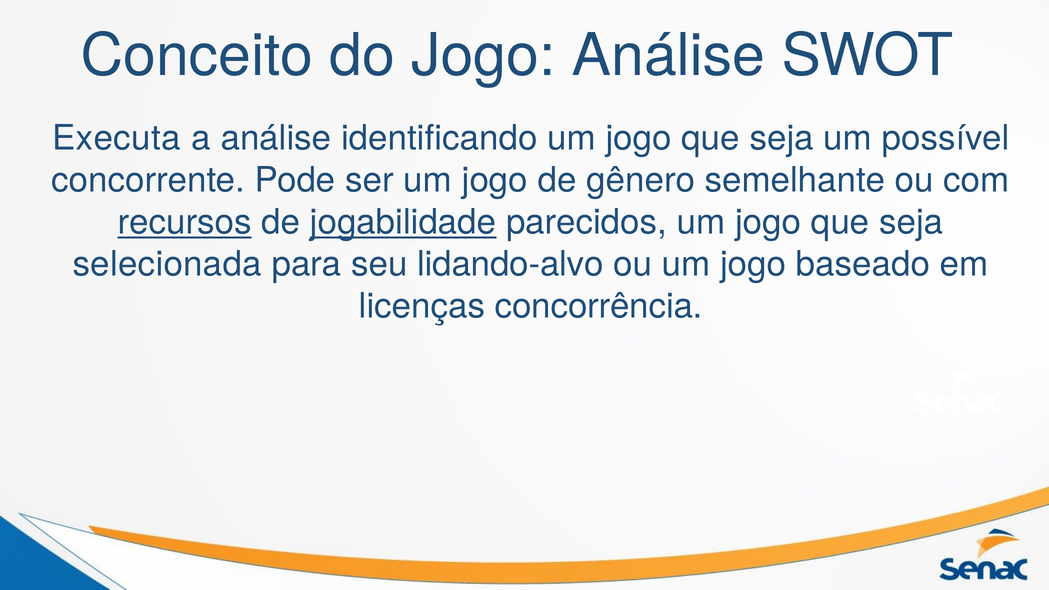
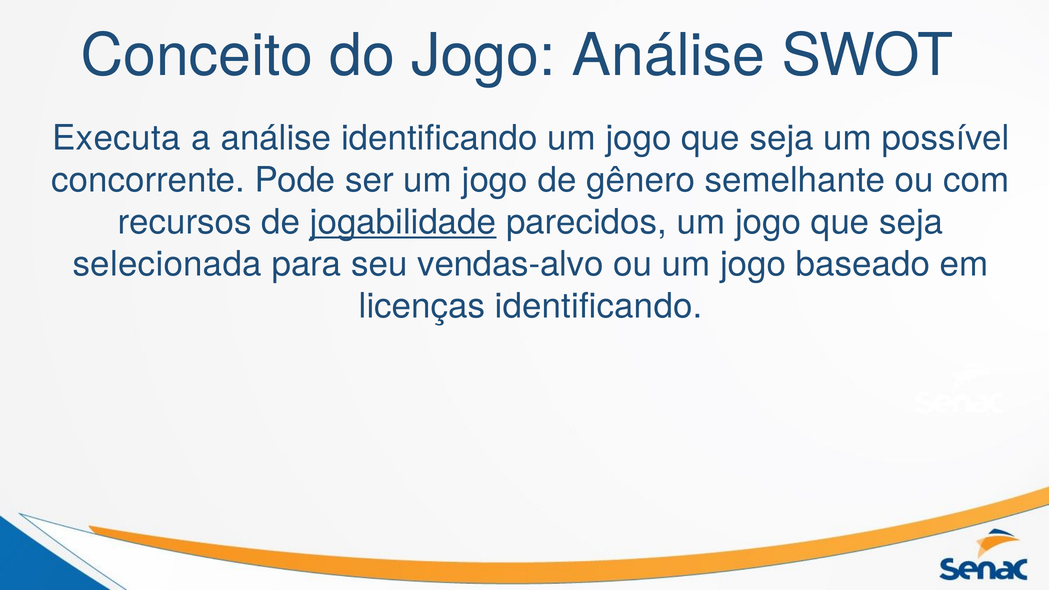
recursos underline: present -> none
lidando-alvo: lidando-alvo -> vendas-alvo
licenças concorrência: concorrência -> identificando
